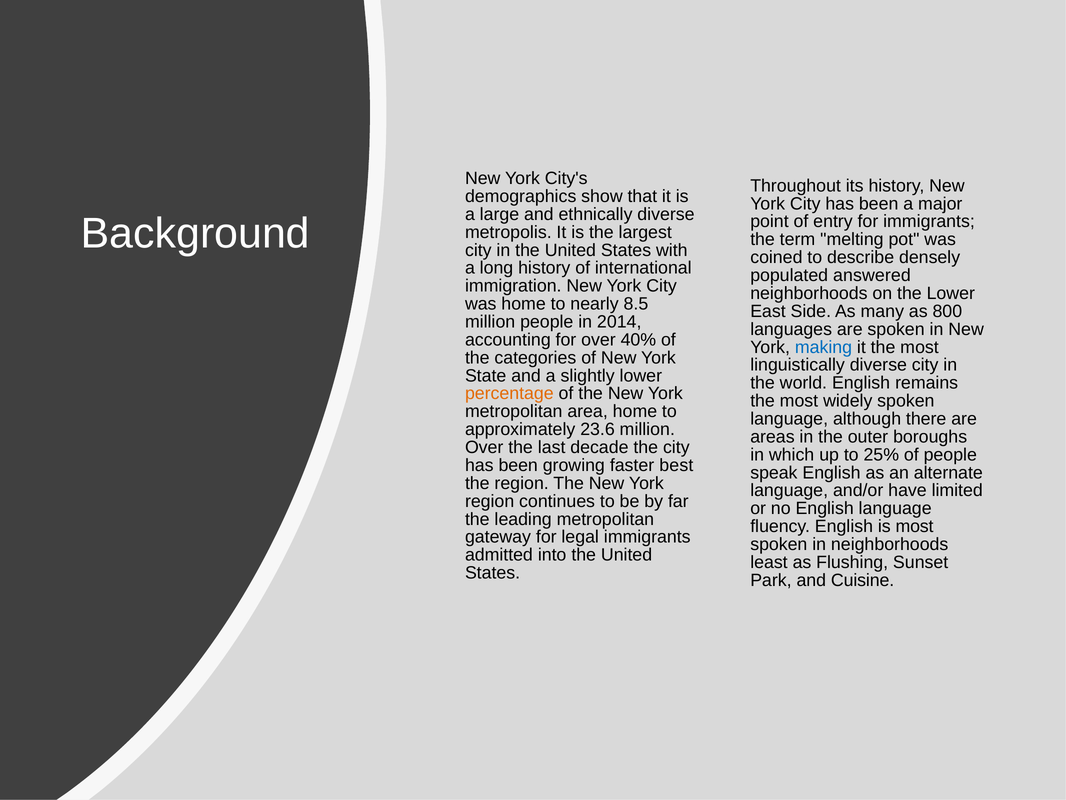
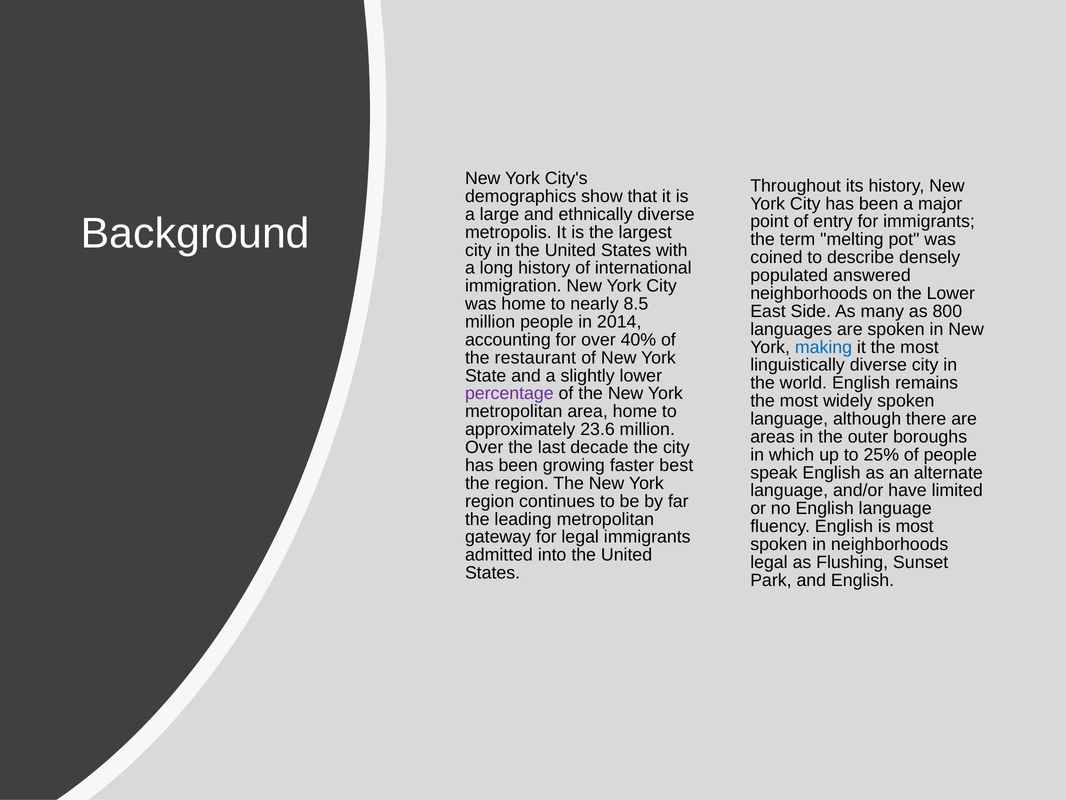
categories: categories -> restaurant
percentage colour: orange -> purple
least at (769, 562): least -> legal
and Cuisine: Cuisine -> English
